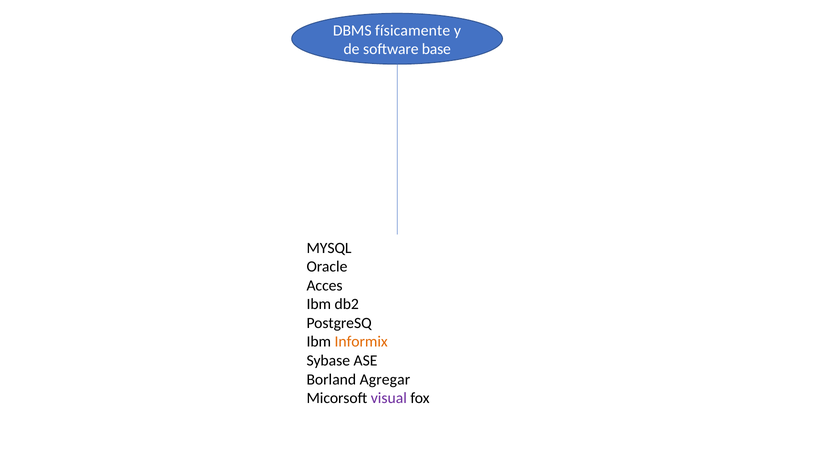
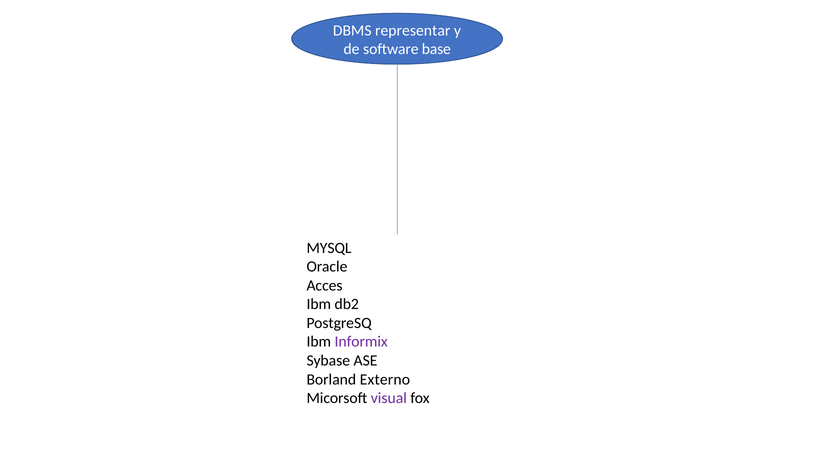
físicamente: físicamente -> representar
Informix colour: orange -> purple
Agregar: Agregar -> Externo
